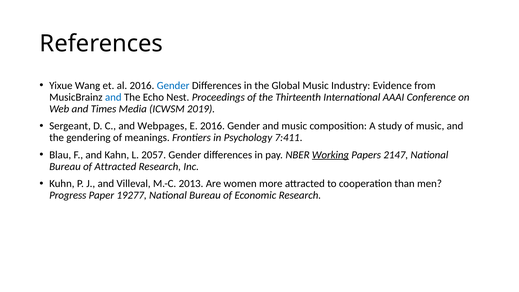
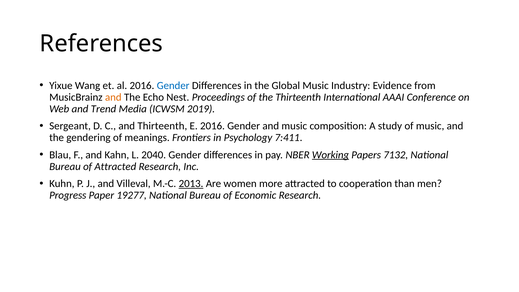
and at (113, 97) colour: blue -> orange
Times: Times -> Trend
and Webpages: Webpages -> Thirteenth
2057: 2057 -> 2040
2147: 2147 -> 7132
2013 underline: none -> present
